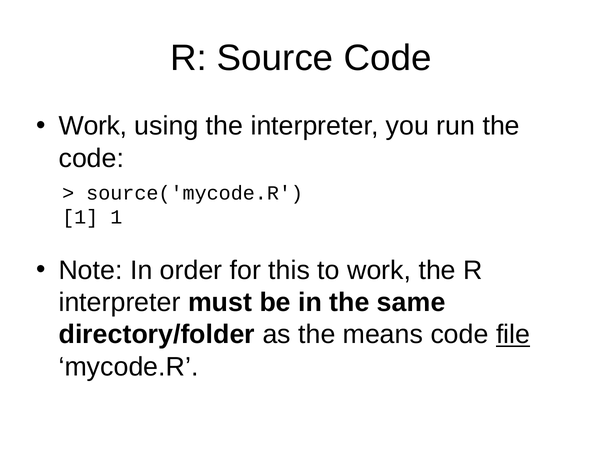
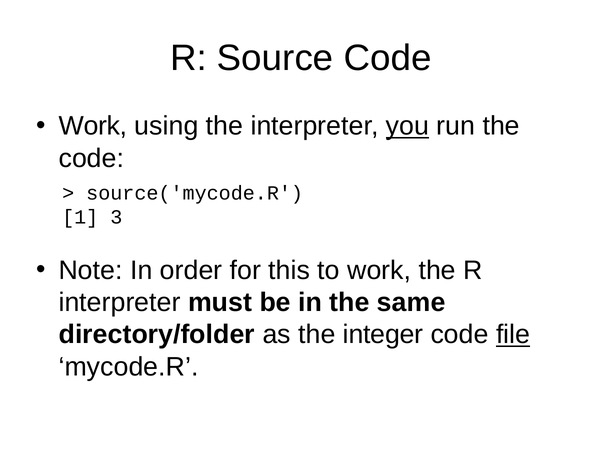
you underline: none -> present
1 1: 1 -> 3
means: means -> integer
